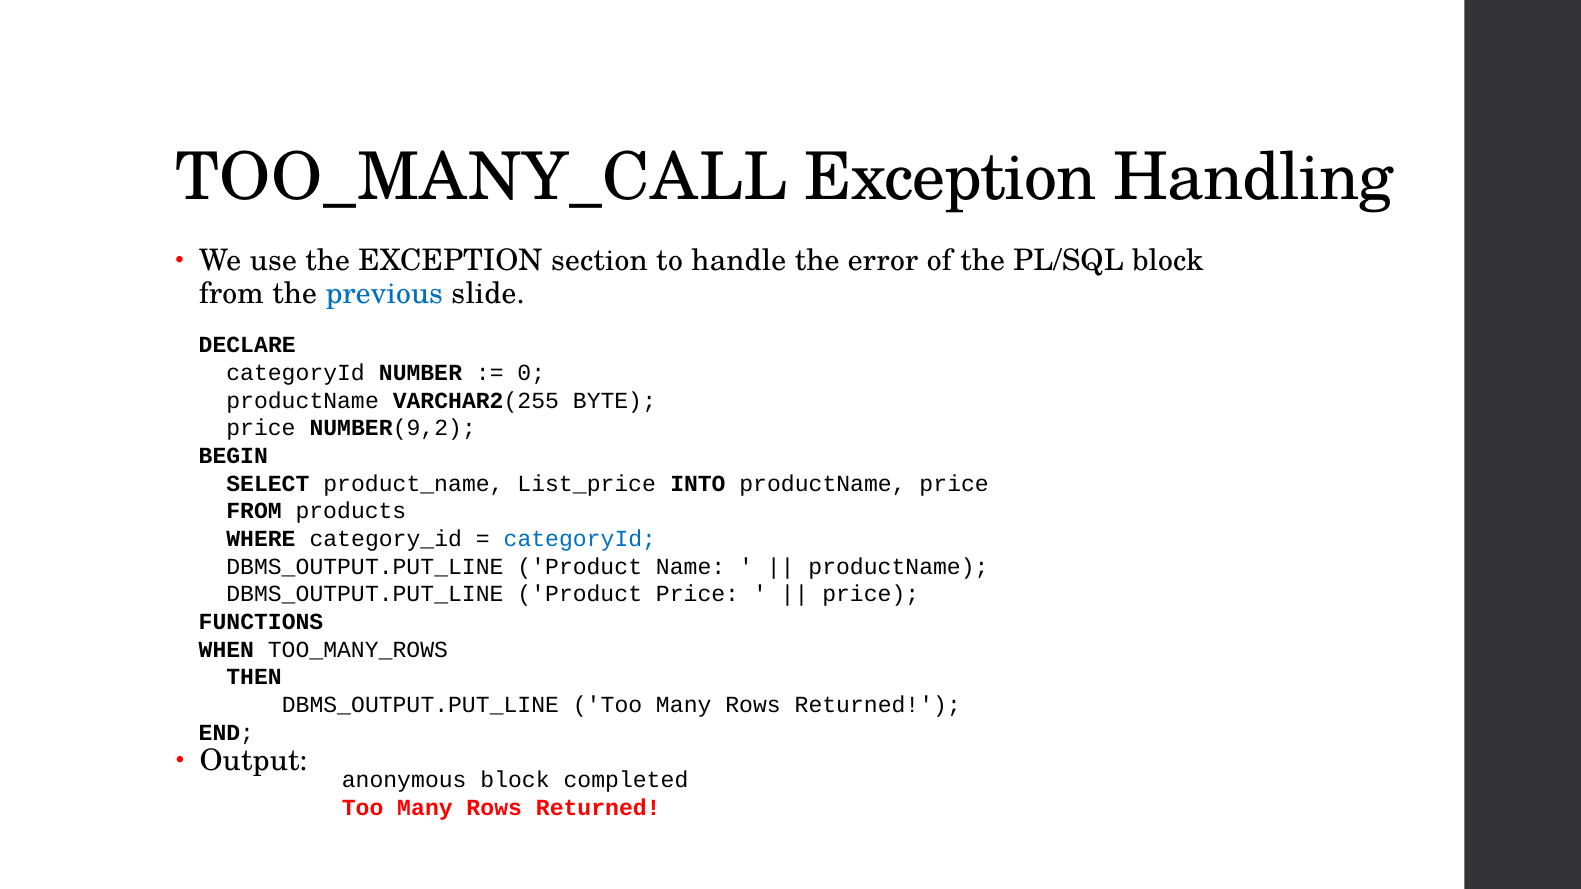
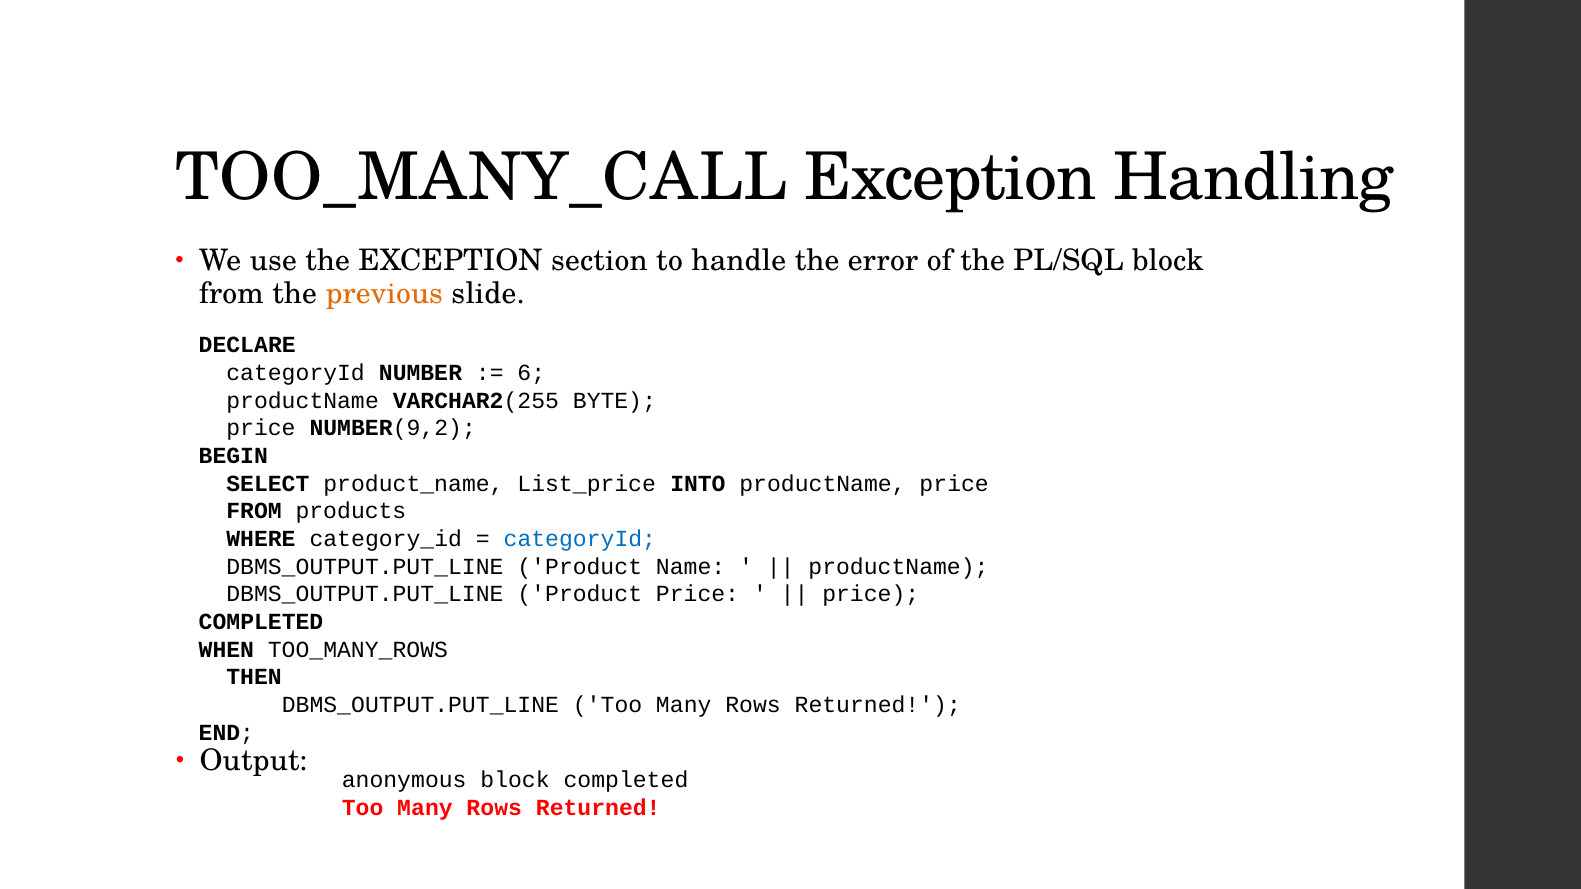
previous colour: blue -> orange
0: 0 -> 6
FUNCTIONS at (261, 622): FUNCTIONS -> COMPLETED
